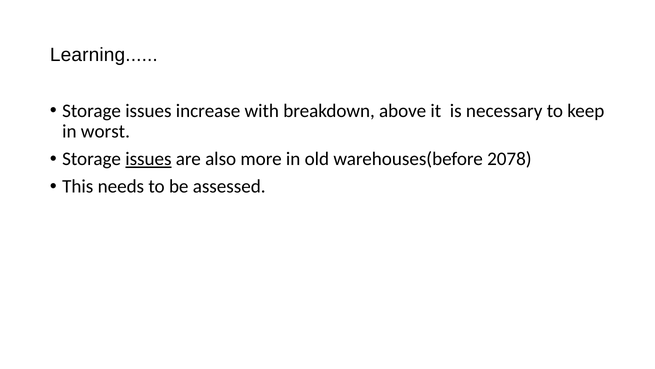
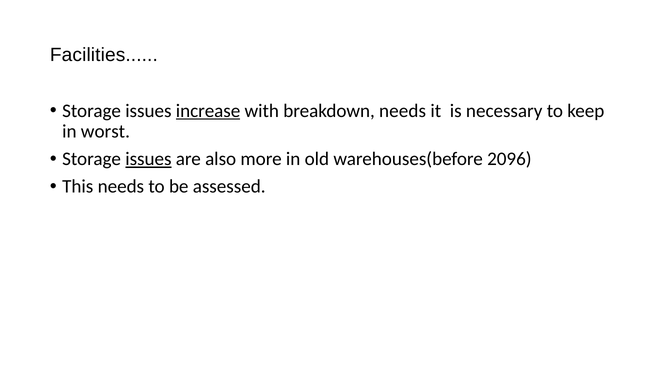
Learning: Learning -> Facilities
increase underline: none -> present
breakdown above: above -> needs
2078: 2078 -> 2096
